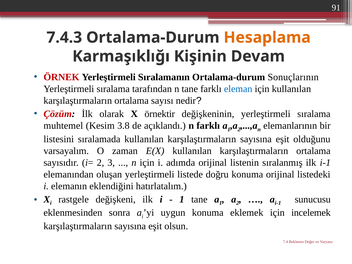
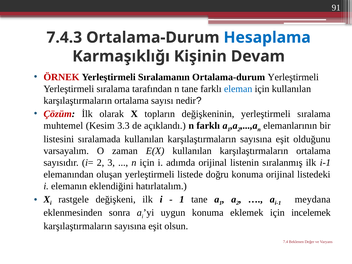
Hesaplama colour: orange -> blue
Ortalama-durum Sonuçlarının: Sonuçlarının -> Yerleştirmeli
örnektir: örnektir -> topların
3.8: 3.8 -> 3.3
sunucusu: sunucusu -> meydana
